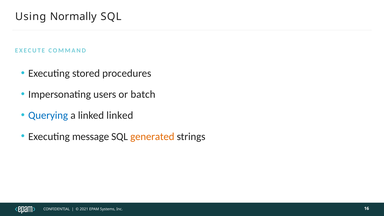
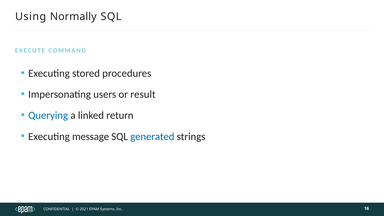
batch: batch -> result
linked linked: linked -> return
generated colour: orange -> blue
